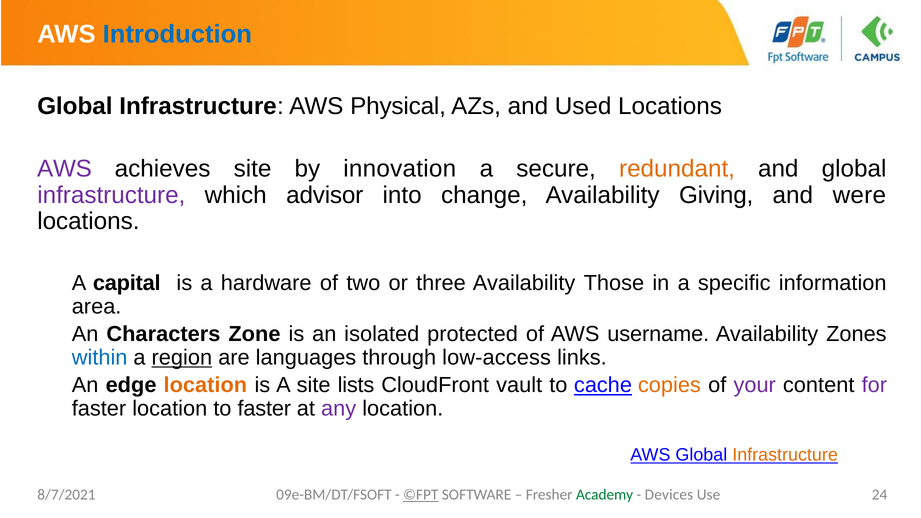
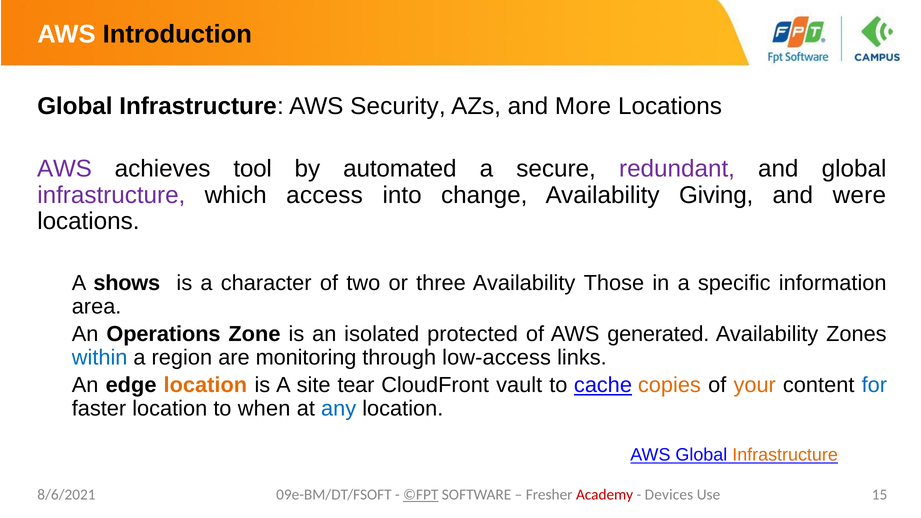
Introduction colour: blue -> black
Physical: Physical -> Security
Used: Used -> More
achieves site: site -> tool
innovation: innovation -> automated
redundant colour: orange -> purple
advisor: advisor -> access
capital: capital -> shows
hardware: hardware -> character
Characters: Characters -> Operations
username: username -> generated
region underline: present -> none
languages: languages -> monitoring
lists: lists -> tear
your colour: purple -> orange
for colour: purple -> blue
to faster: faster -> when
any colour: purple -> blue
8/7/2021: 8/7/2021 -> 8/6/2021
Academy colour: green -> red
24: 24 -> 15
